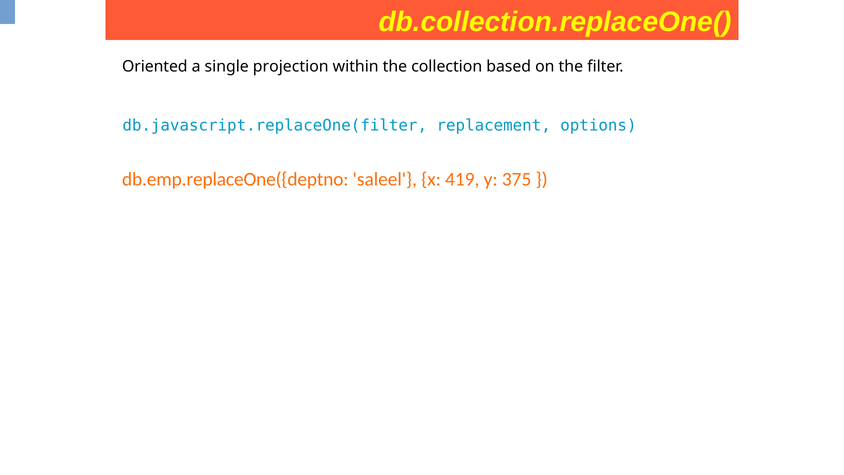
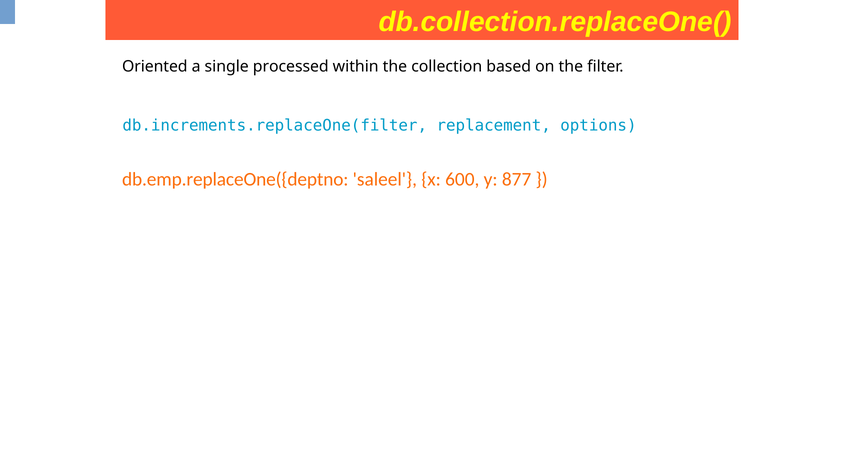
projection: projection -> processed
db.javascript.replaceOne(filter: db.javascript.replaceOne(filter -> db.increments.replaceOne(filter
419: 419 -> 600
375: 375 -> 877
